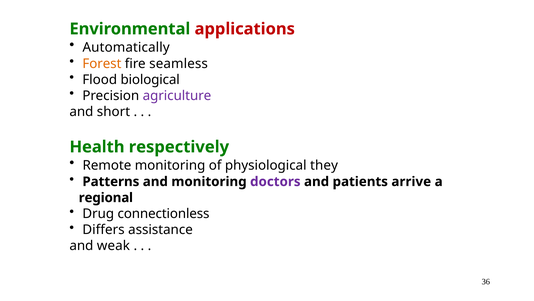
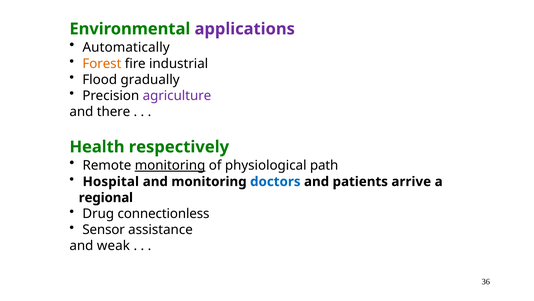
applications colour: red -> purple
seamless: seamless -> industrial
biological: biological -> gradually
short: short -> there
monitoring at (170, 165) underline: none -> present
they: they -> path
Patterns: Patterns -> Hospital
doctors colour: purple -> blue
Differs: Differs -> Sensor
